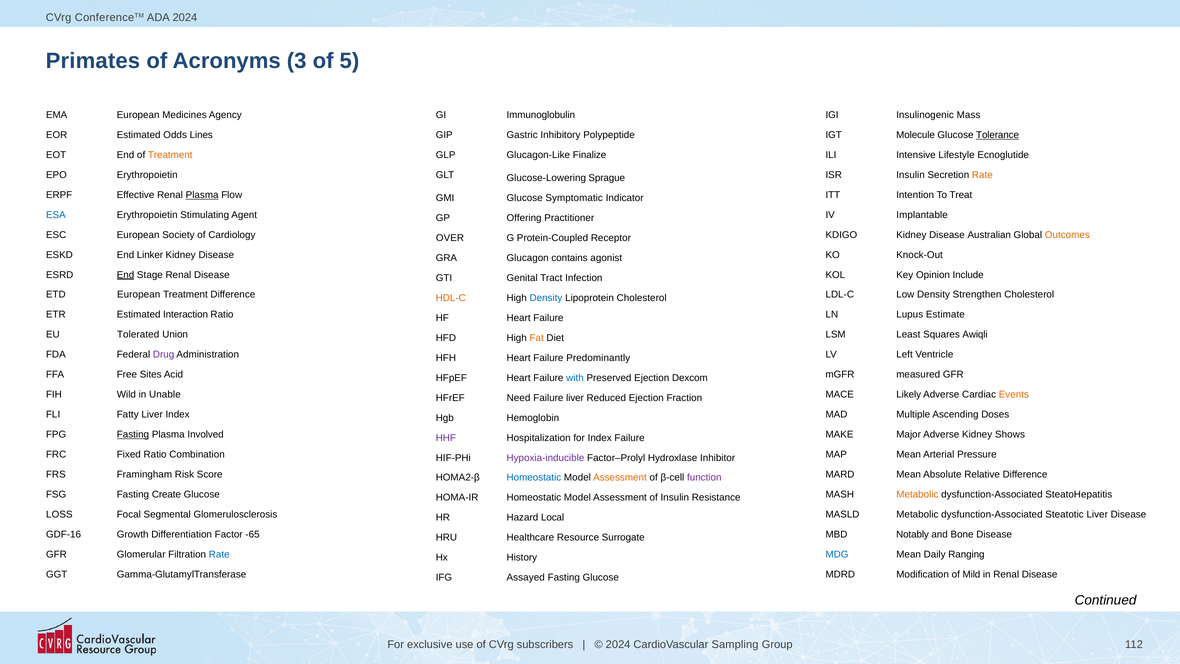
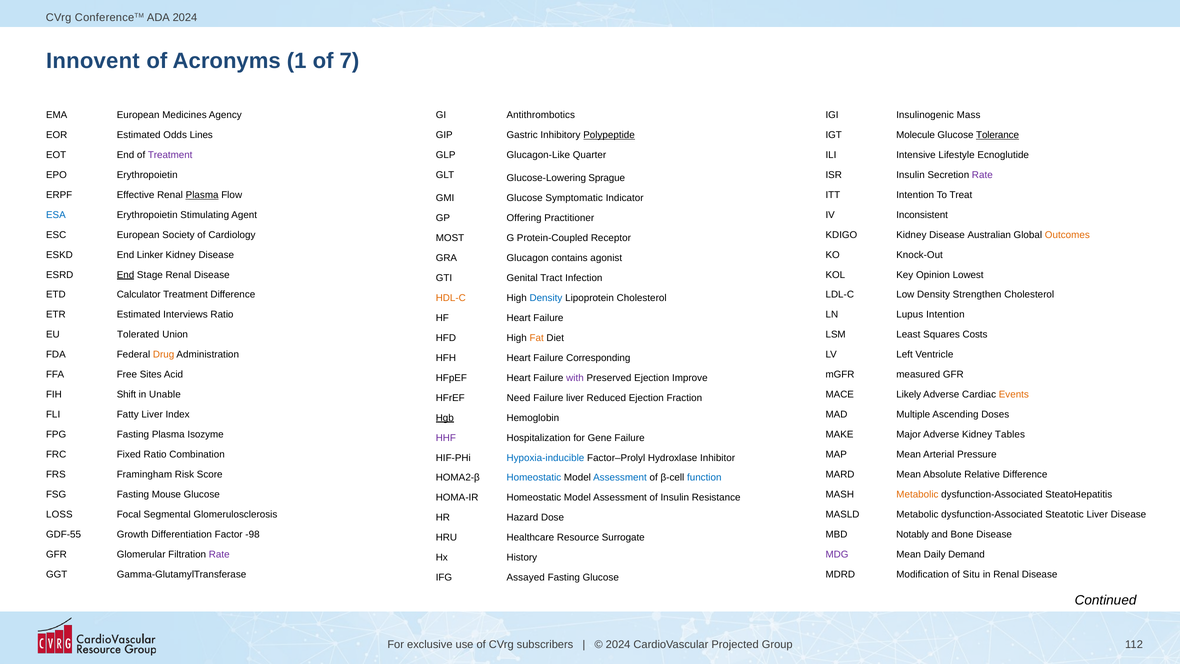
Primates: Primates -> Innovent
3: 3 -> 1
5: 5 -> 7
Immunoglobulin: Immunoglobulin -> Antithrombotics
Polypeptide underline: none -> present
Treatment at (170, 155) colour: orange -> purple
Finalize: Finalize -> Quarter
Rate at (982, 175) colour: orange -> purple
Implantable: Implantable -> Inconsistent
OVER: OVER -> MOST
Include: Include -> Lowest
ETD European: European -> Calculator
Interaction: Interaction -> Interviews
Lupus Estimate: Estimate -> Intention
Awiqli: Awiqli -> Costs
Drug colour: purple -> orange
Predominantly: Predominantly -> Corresponding
with colour: blue -> purple
Dexcom: Dexcom -> Improve
Wild: Wild -> Shift
Hgb underline: none -> present
Fasting at (133, 434) underline: present -> none
Involved: Involved -> Isozyme
Shows: Shows -> Tables
for Index: Index -> Gene
Hypoxia-inducible colour: purple -> blue
Assessment at (620, 478) colour: orange -> blue
function colour: purple -> blue
Create: Create -> Mouse
Local: Local -> Dose
GDF-16: GDF-16 -> GDF-55
-65: -65 -> -98
Rate at (219, 554) colour: blue -> purple
MDG colour: blue -> purple
Ranging: Ranging -> Demand
Mild: Mild -> Situ
Sampling: Sampling -> Projected
